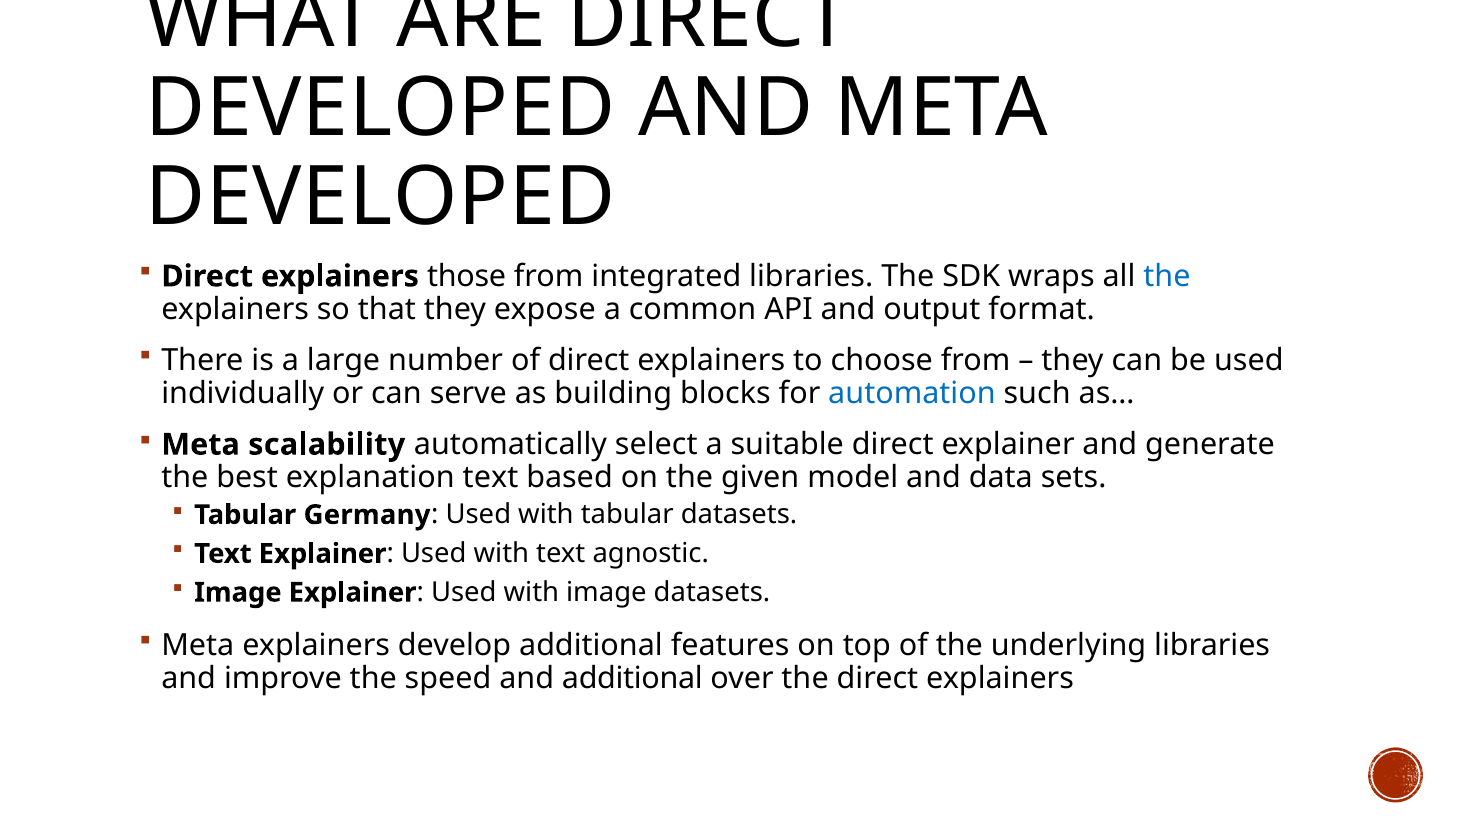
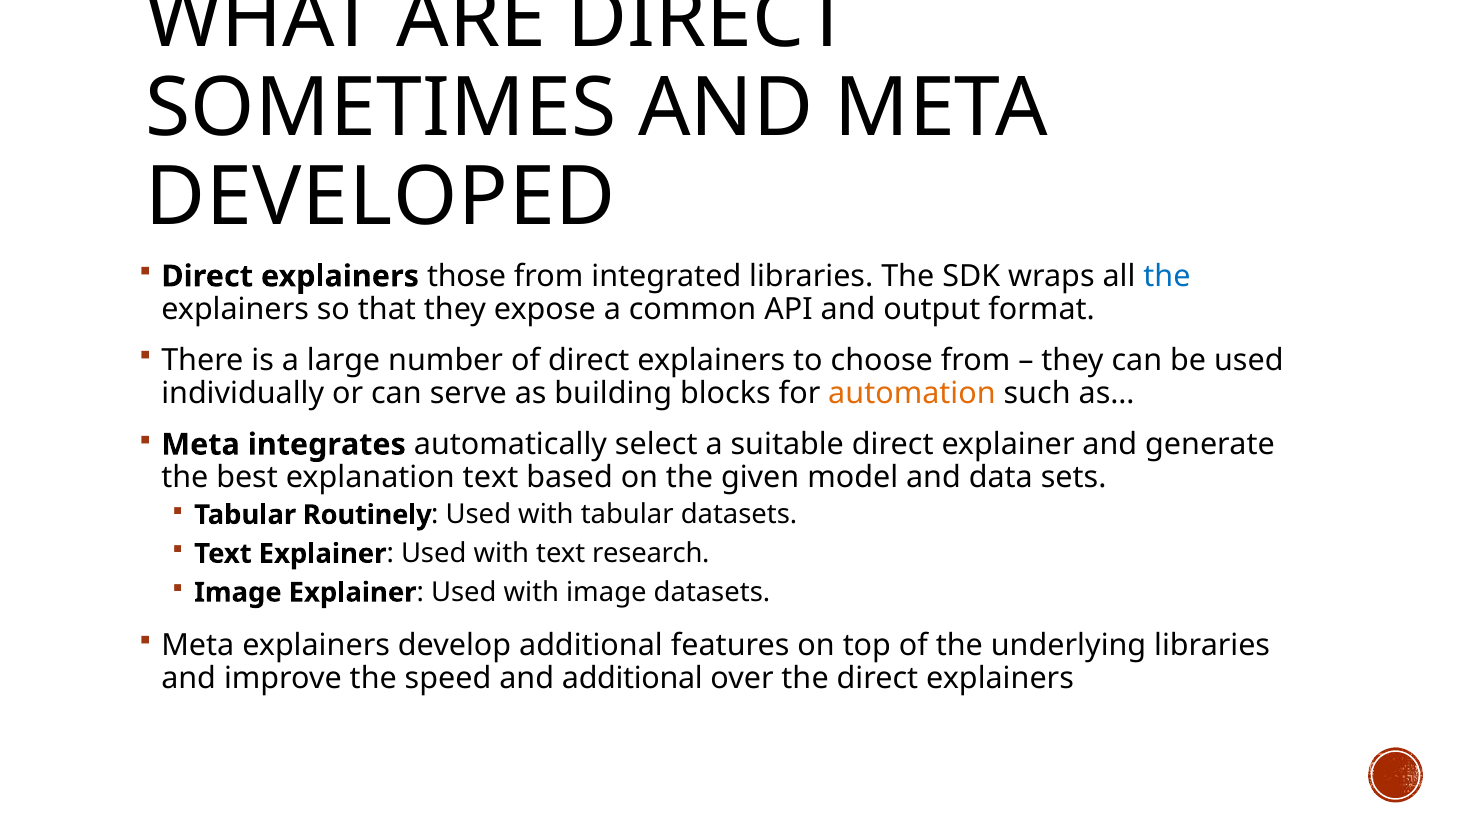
DEVELOPED at (381, 108): DEVELOPED -> SOMETIMES
automation colour: blue -> orange
scalability: scalability -> integrates
Germany: Germany -> Routinely
agnostic: agnostic -> research
